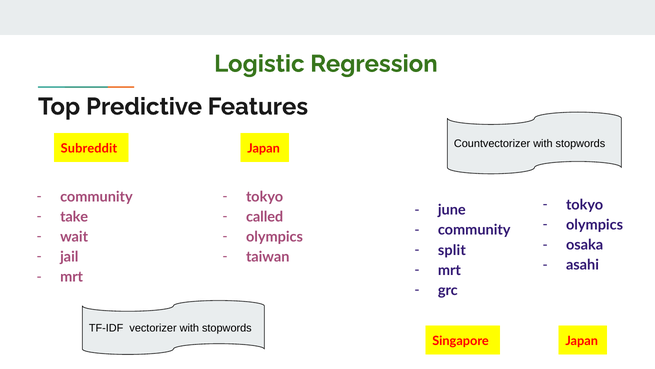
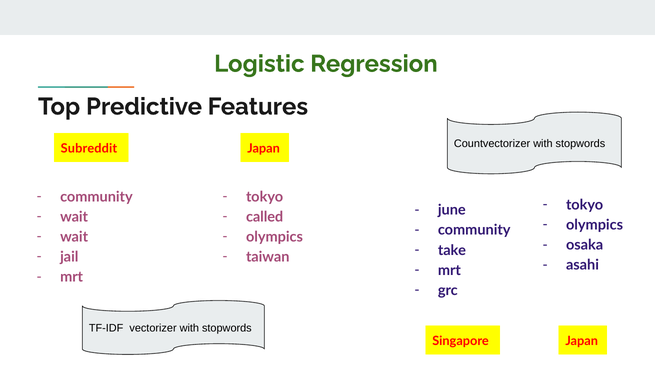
take at (74, 216): take -> wait
split: split -> take
